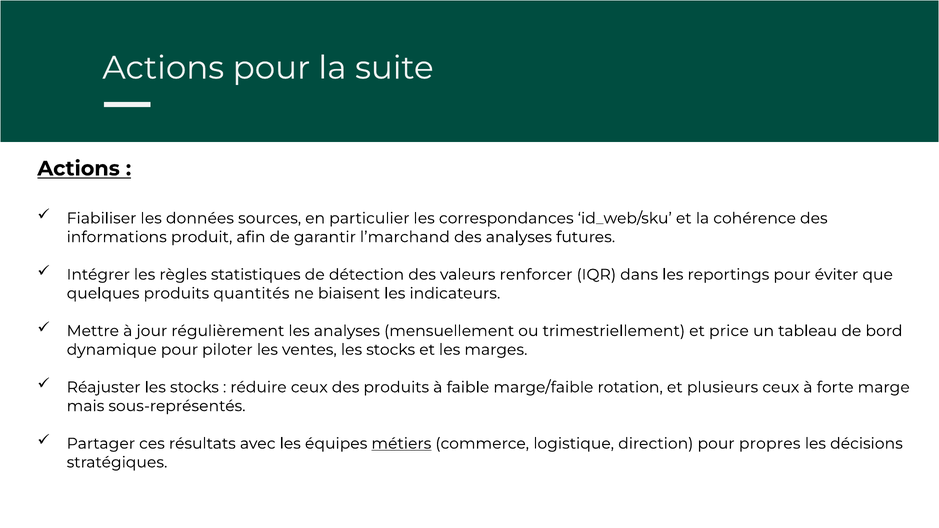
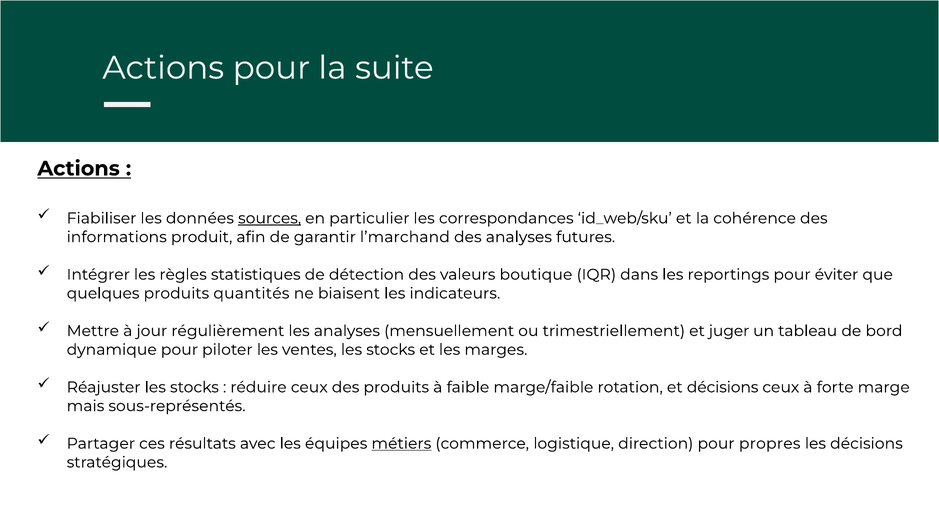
sources underline: none -> present
renforcer: renforcer -> boutique
price: price -> juger
et plusieurs: plusieurs -> décisions
